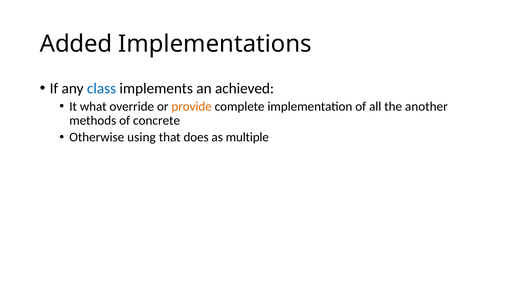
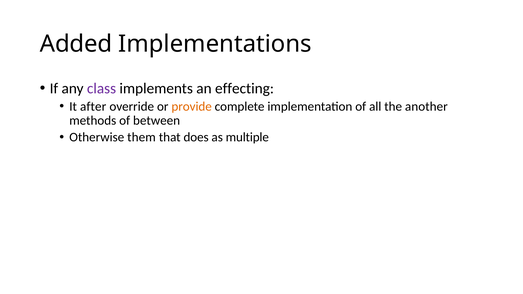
class colour: blue -> purple
achieved: achieved -> effecting
what: what -> after
concrete: concrete -> between
using: using -> them
